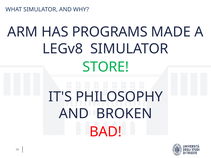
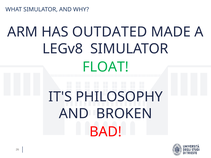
PROGRAMS: PROGRAMS -> OUTDATED
STORE: STORE -> FLOAT
